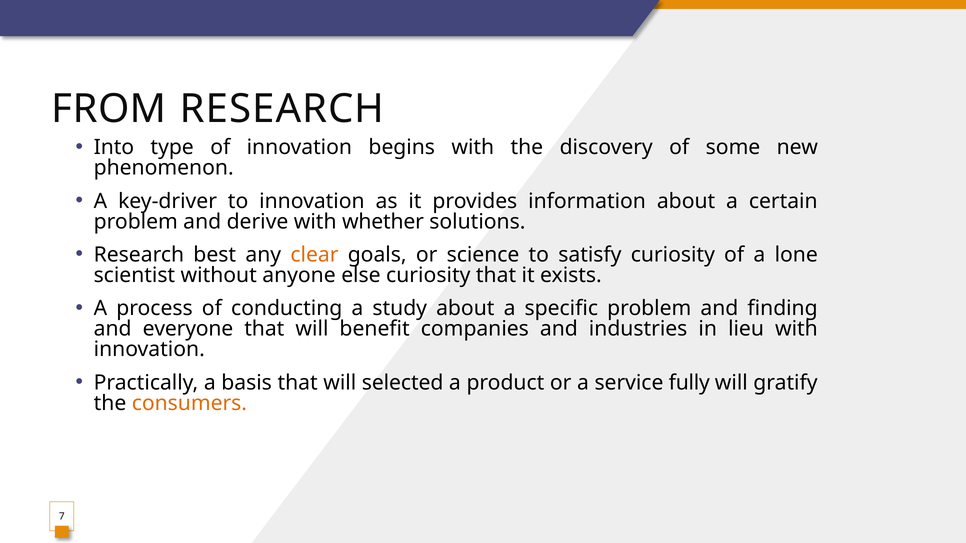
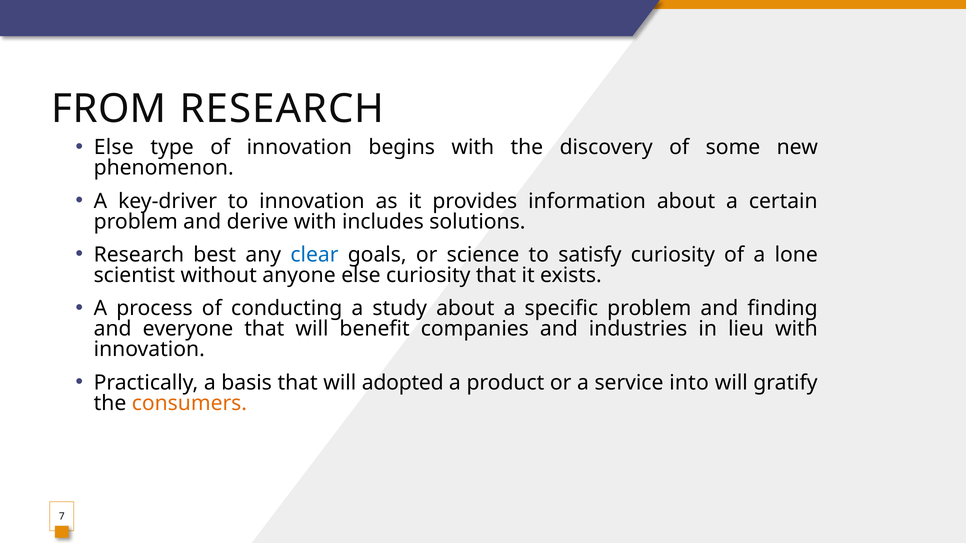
Into at (114, 148): Into -> Else
whether: whether -> includes
clear colour: orange -> blue
selected: selected -> adopted
fully: fully -> into
